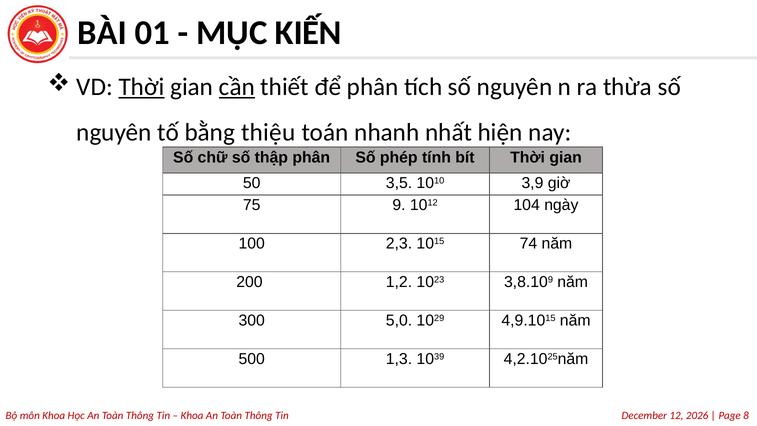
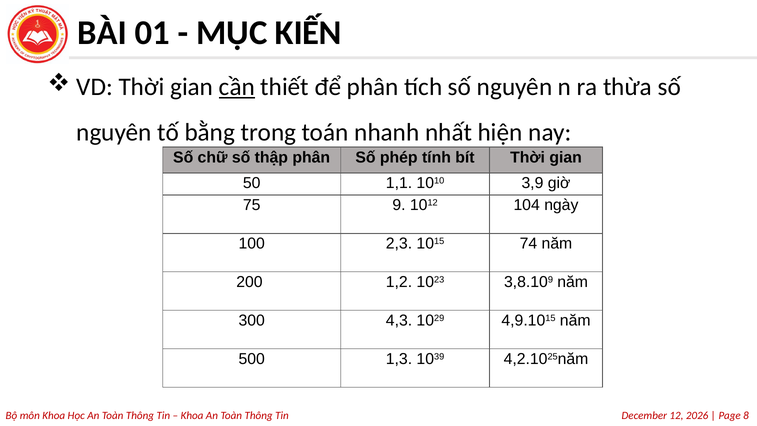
Thời at (142, 87) underline: present -> none
thiệu: thiệu -> trong
3,5: 3,5 -> 1,1
5,0: 5,0 -> 4,3
